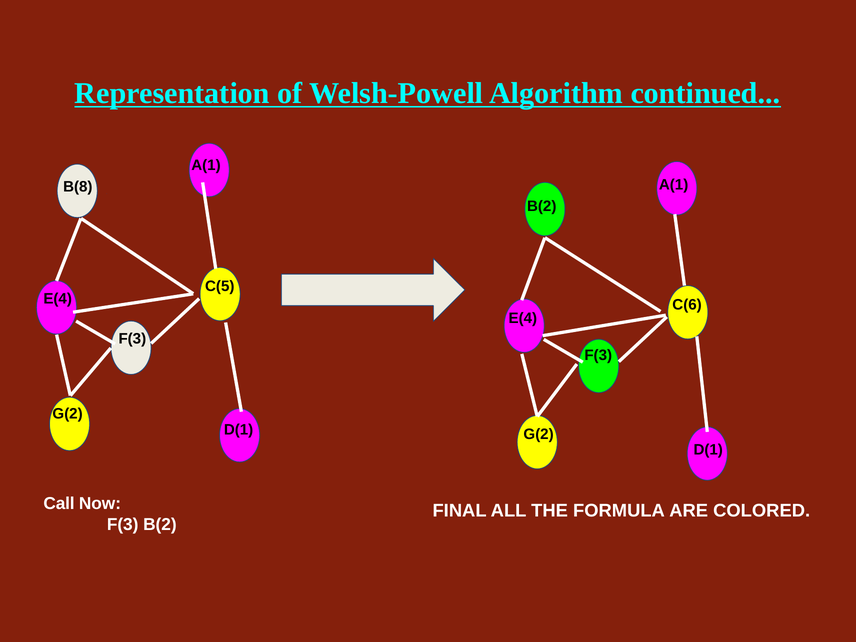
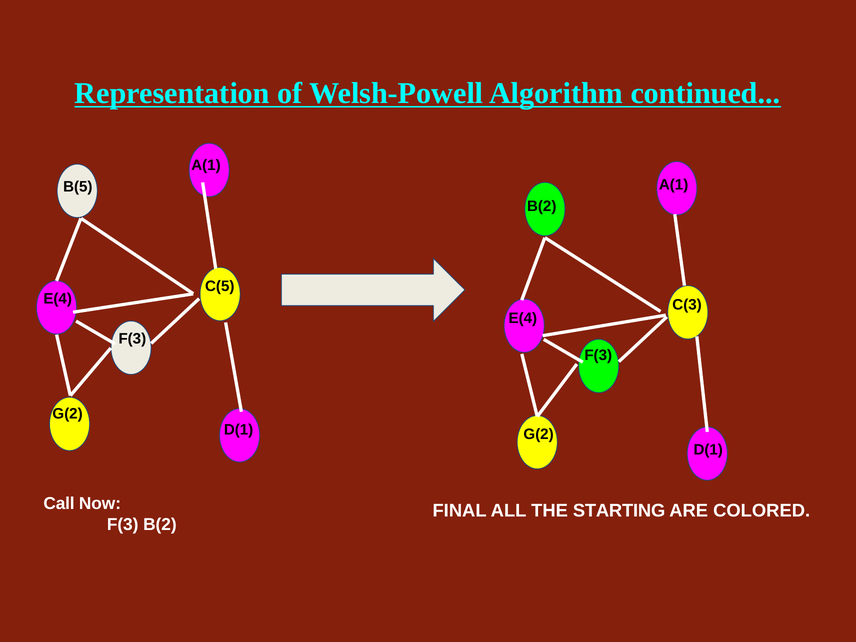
B(8: B(8 -> B(5
C(6: C(6 -> C(3
FORMULA: FORMULA -> STARTING
